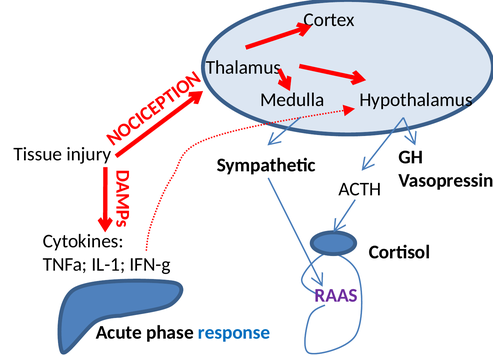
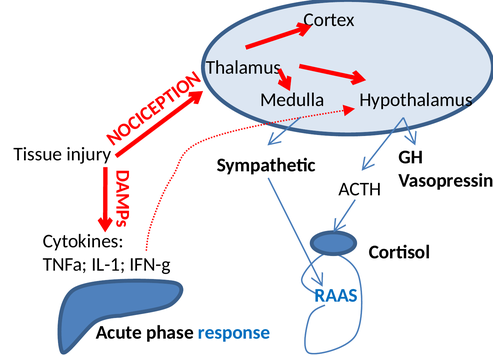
RAAS colour: purple -> blue
